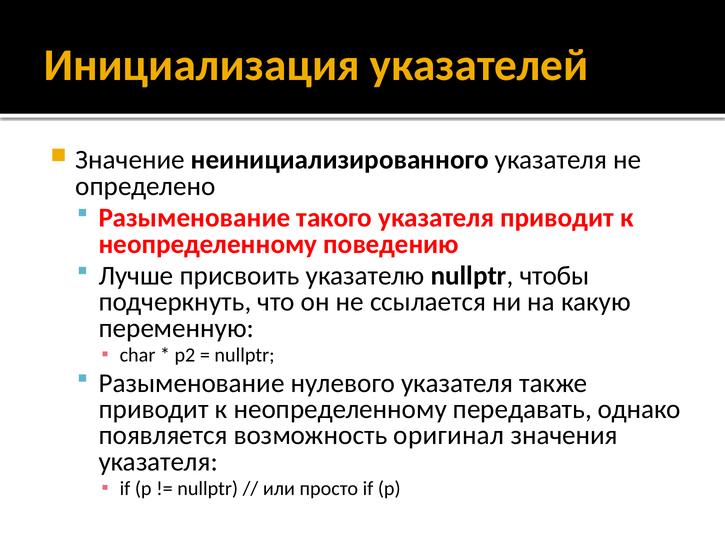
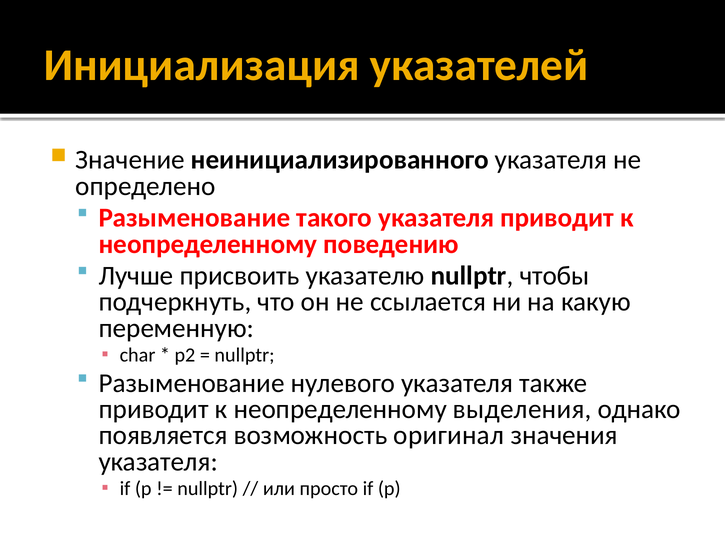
передавать: передавать -> выделения
